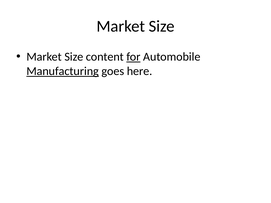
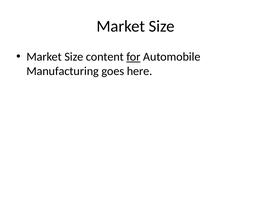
Manufacturing underline: present -> none
